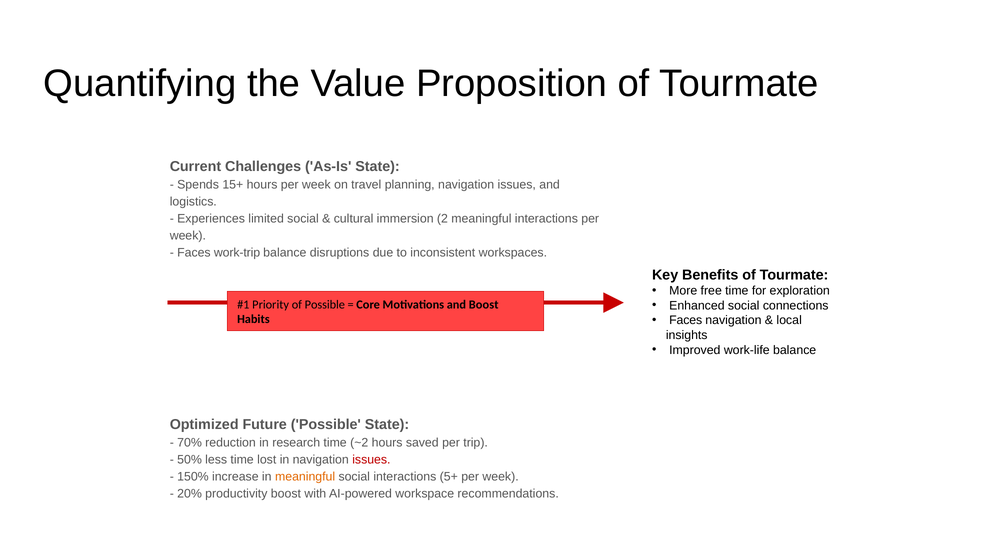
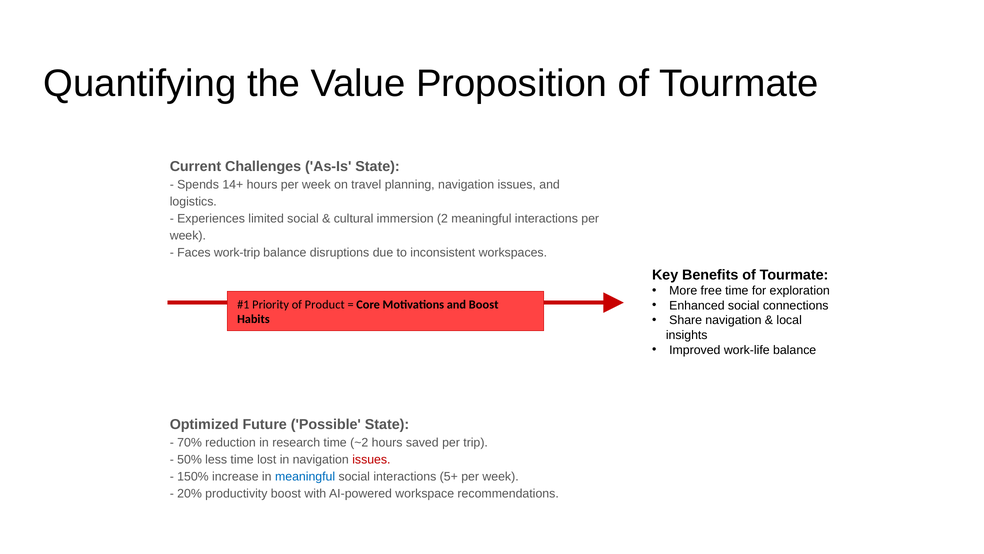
15+: 15+ -> 14+
of Possible: Possible -> Product
Faces at (686, 320): Faces -> Share
meaningful at (305, 476) colour: orange -> blue
